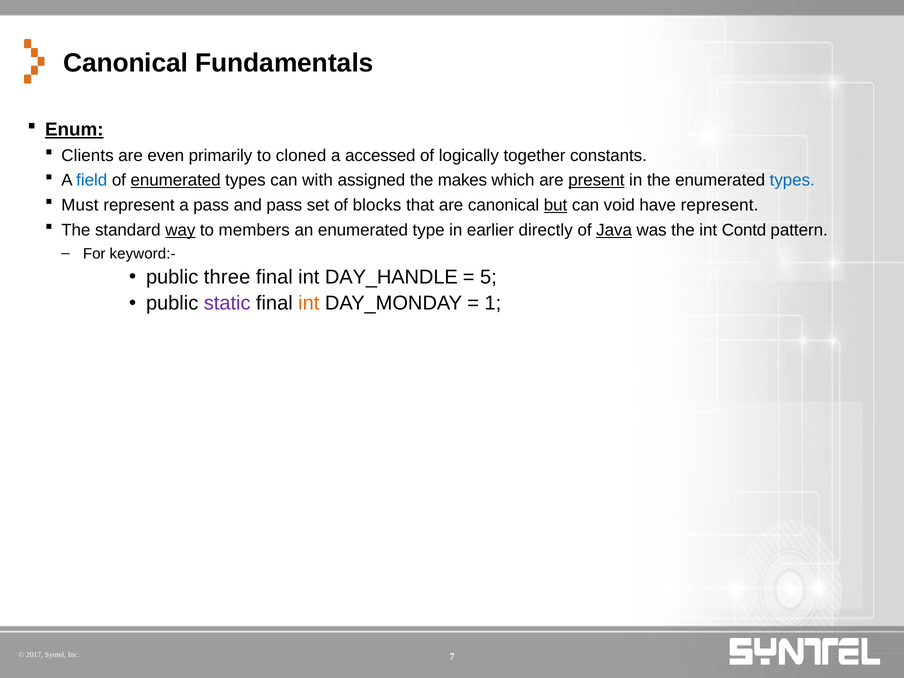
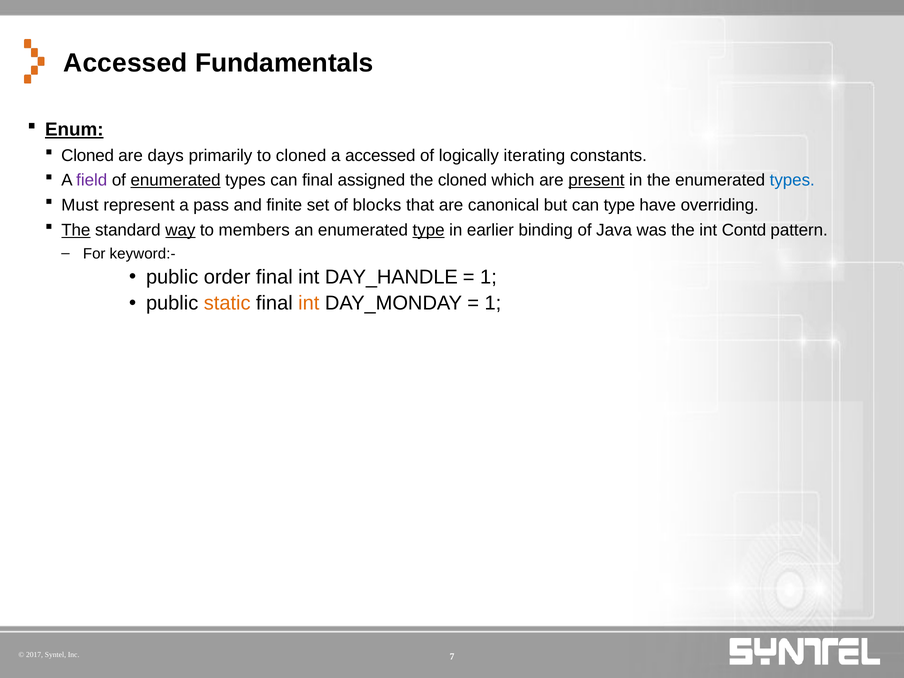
Canonical at (126, 63): Canonical -> Accessed
Clients at (87, 155): Clients -> Cloned
even: even -> days
together: together -> iterating
field colour: blue -> purple
can with: with -> final
the makes: makes -> cloned
and pass: pass -> finite
but underline: present -> none
can void: void -> type
have represent: represent -> overriding
The at (76, 230) underline: none -> present
type at (429, 230) underline: none -> present
directly: directly -> binding
Java underline: present -> none
three: three -> order
5 at (488, 277): 5 -> 1
static colour: purple -> orange
